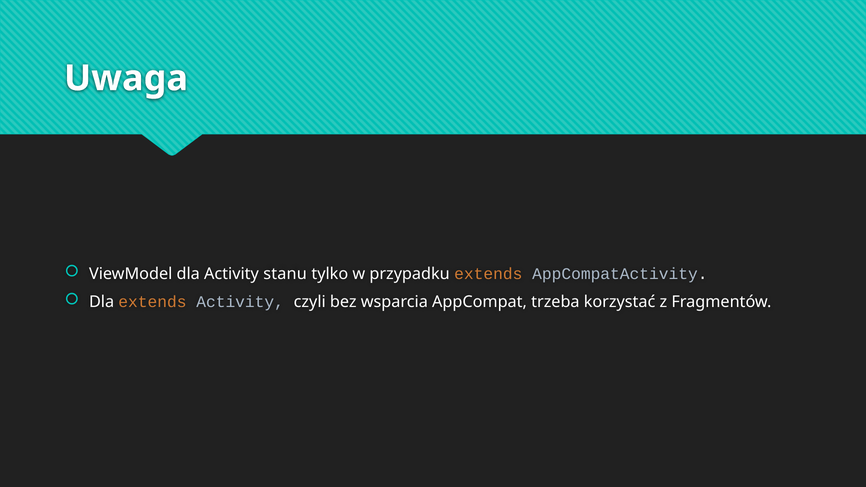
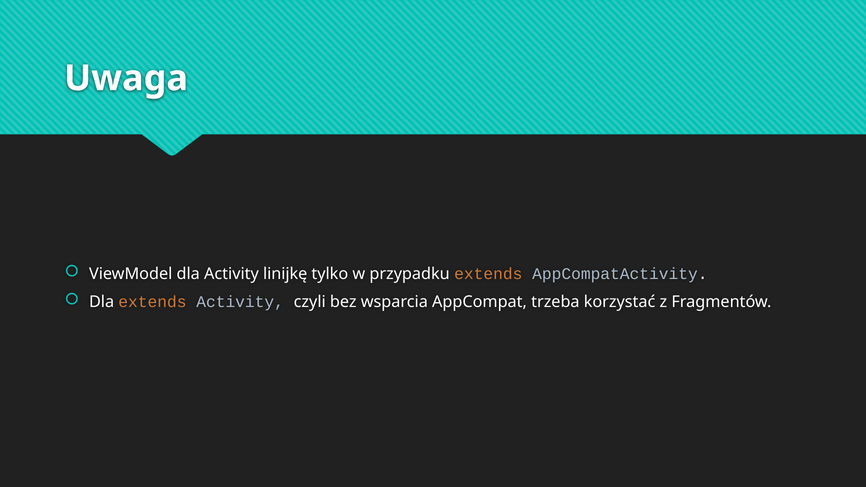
stanu: stanu -> linijkę
